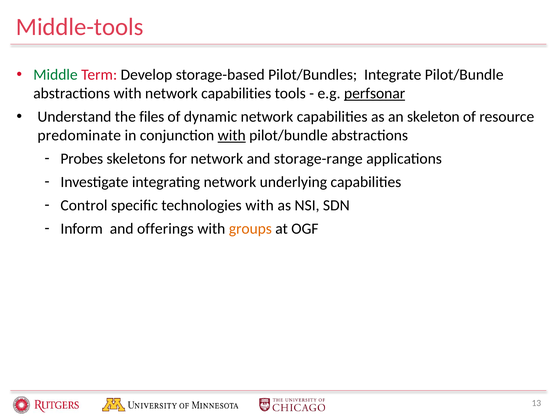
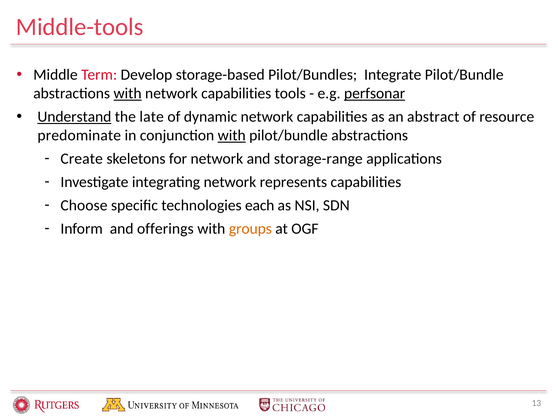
Middle colour: green -> black
with at (128, 93) underline: none -> present
Understand underline: none -> present
files: files -> late
skeleton: skeleton -> abstract
Probes: Probes -> Create
underlying: underlying -> represents
Control: Control -> Choose
technologies with: with -> each
